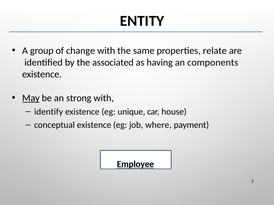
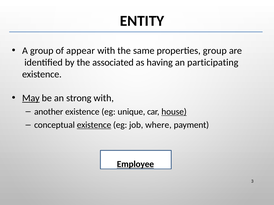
change: change -> appear
properties relate: relate -> group
components: components -> participating
identify: identify -> another
house underline: none -> present
existence at (94, 125) underline: none -> present
